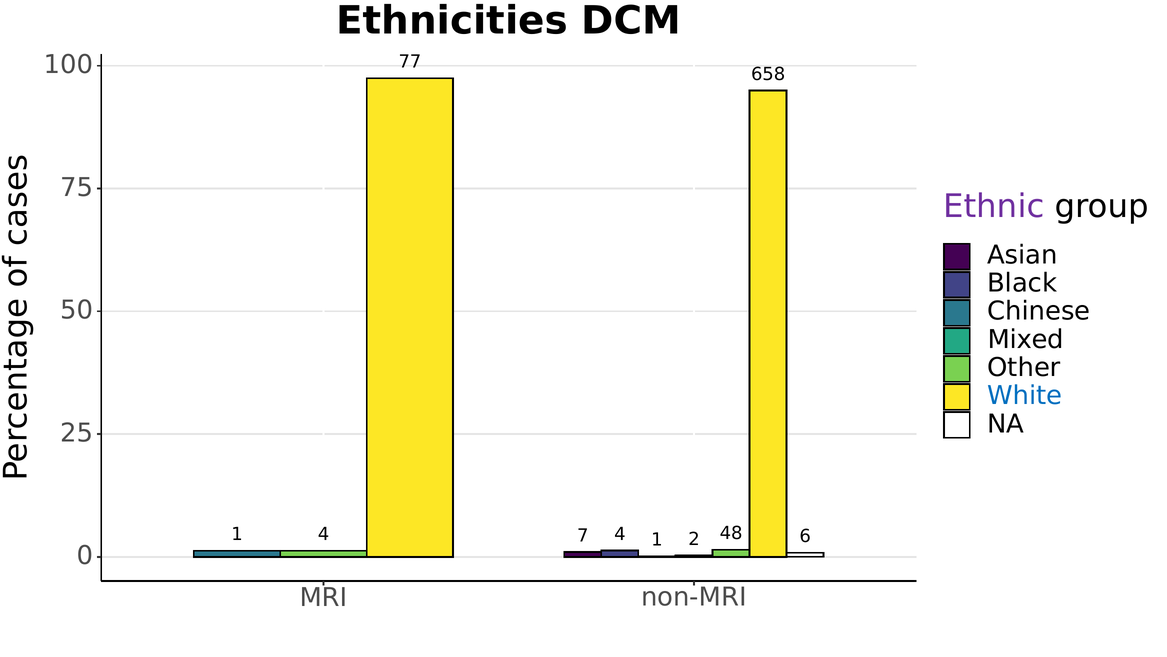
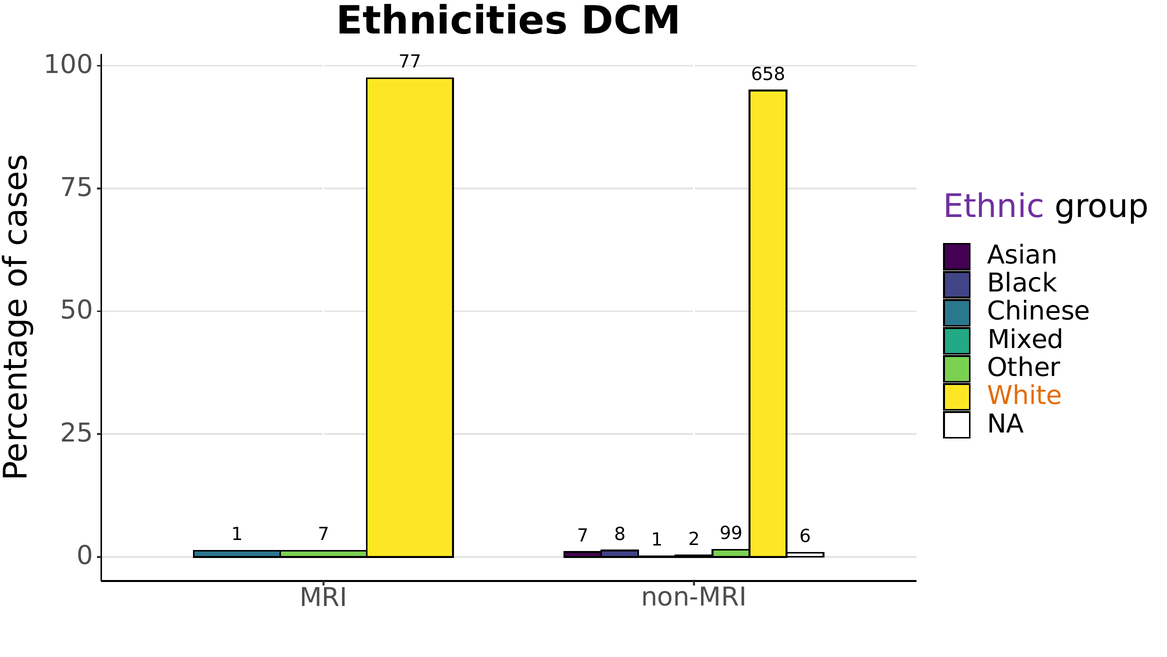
White colour: blue -> orange
1 4: 4 -> 7
7 4: 4 -> 8
48: 48 -> 99
